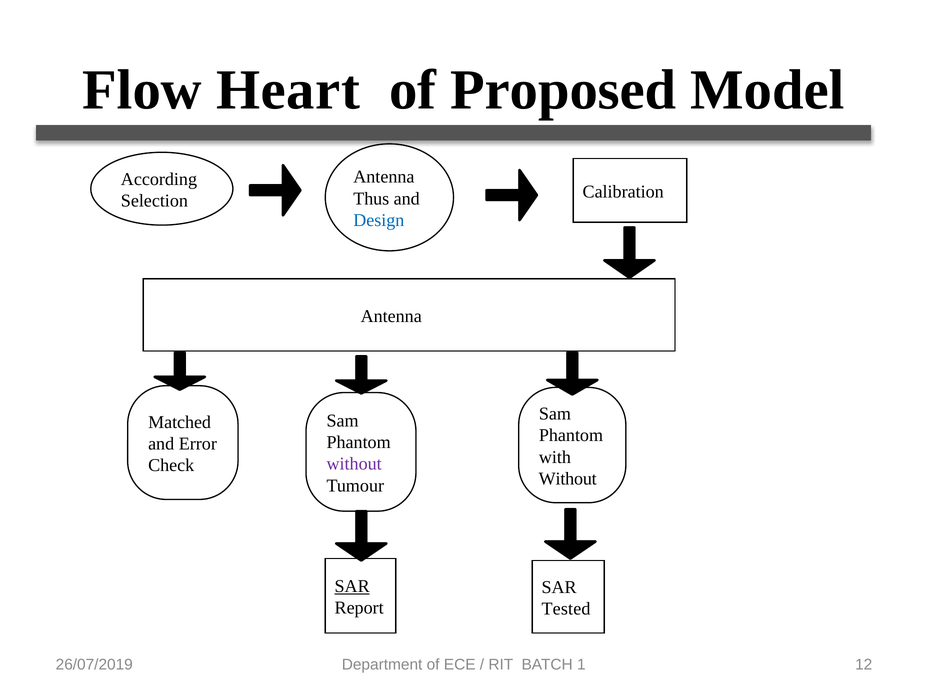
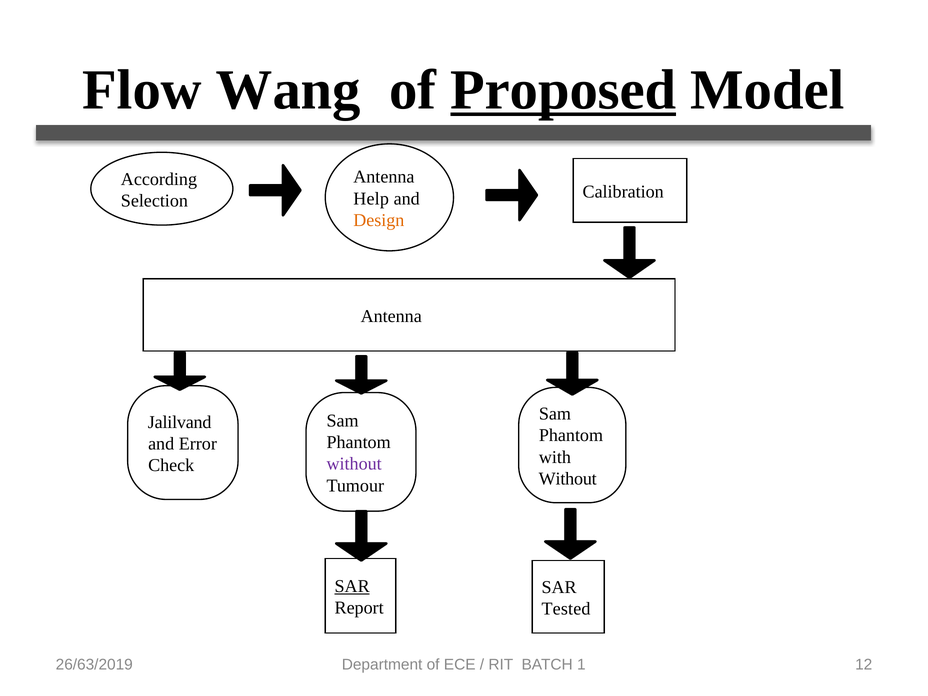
Heart: Heart -> Wang
Proposed underline: none -> present
Thus: Thus -> Help
Design colour: blue -> orange
Matched: Matched -> Jalilvand
26/07/2019: 26/07/2019 -> 26/63/2019
